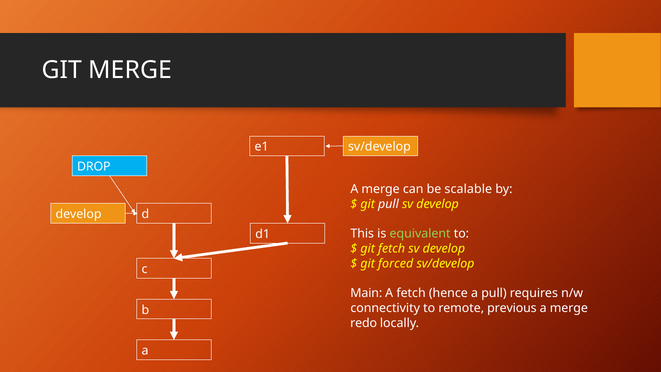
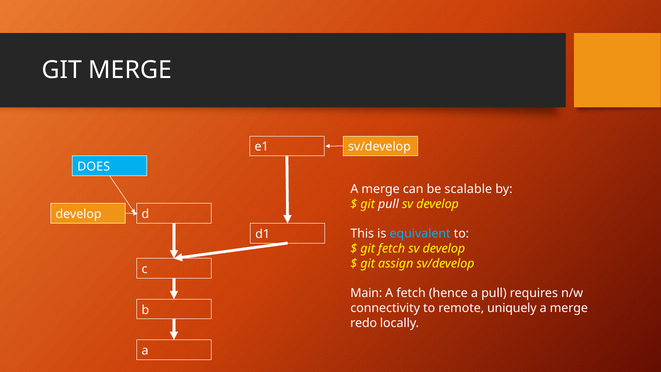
DROP: DROP -> DOES
equivalent colour: light green -> light blue
forced: forced -> assign
previous: previous -> uniquely
